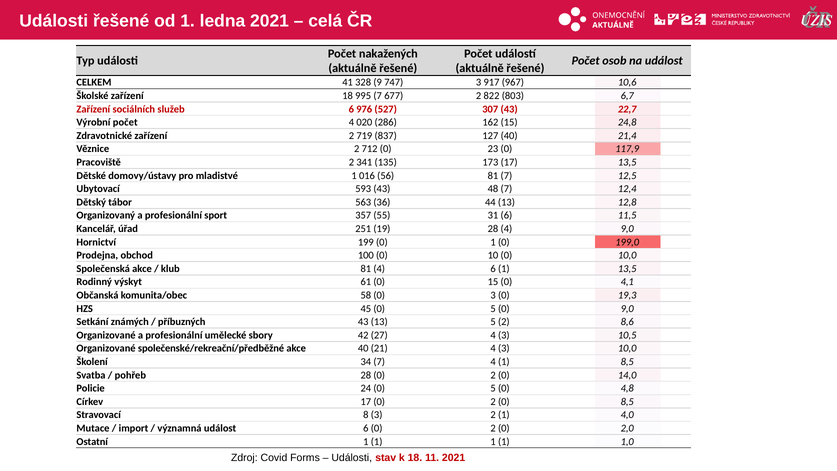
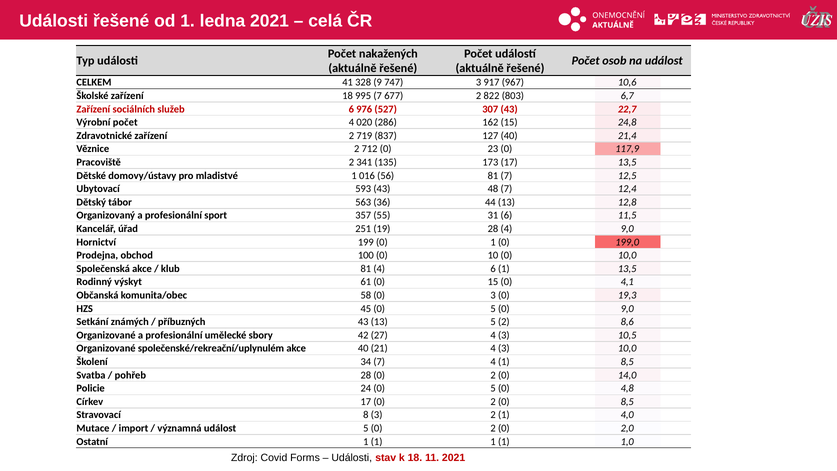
společenské/rekreační/předběžné: společenské/rekreační/předběžné -> společenské/rekreační/uplynulém
událost 6: 6 -> 5
